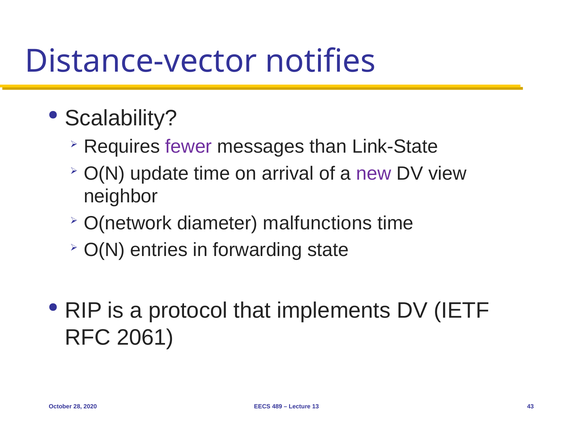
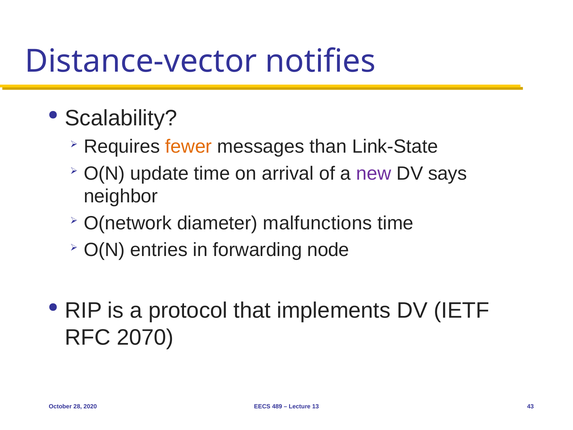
fewer colour: purple -> orange
view: view -> says
state: state -> node
2061: 2061 -> 2070
